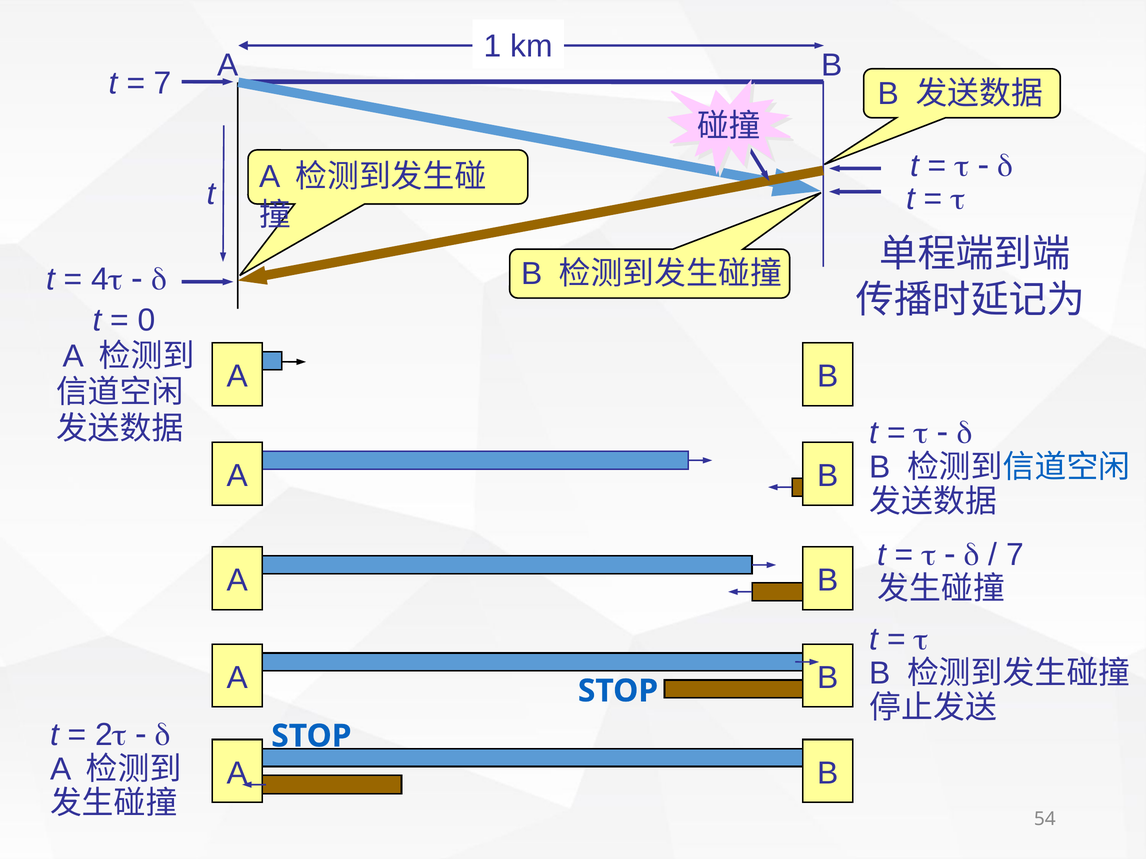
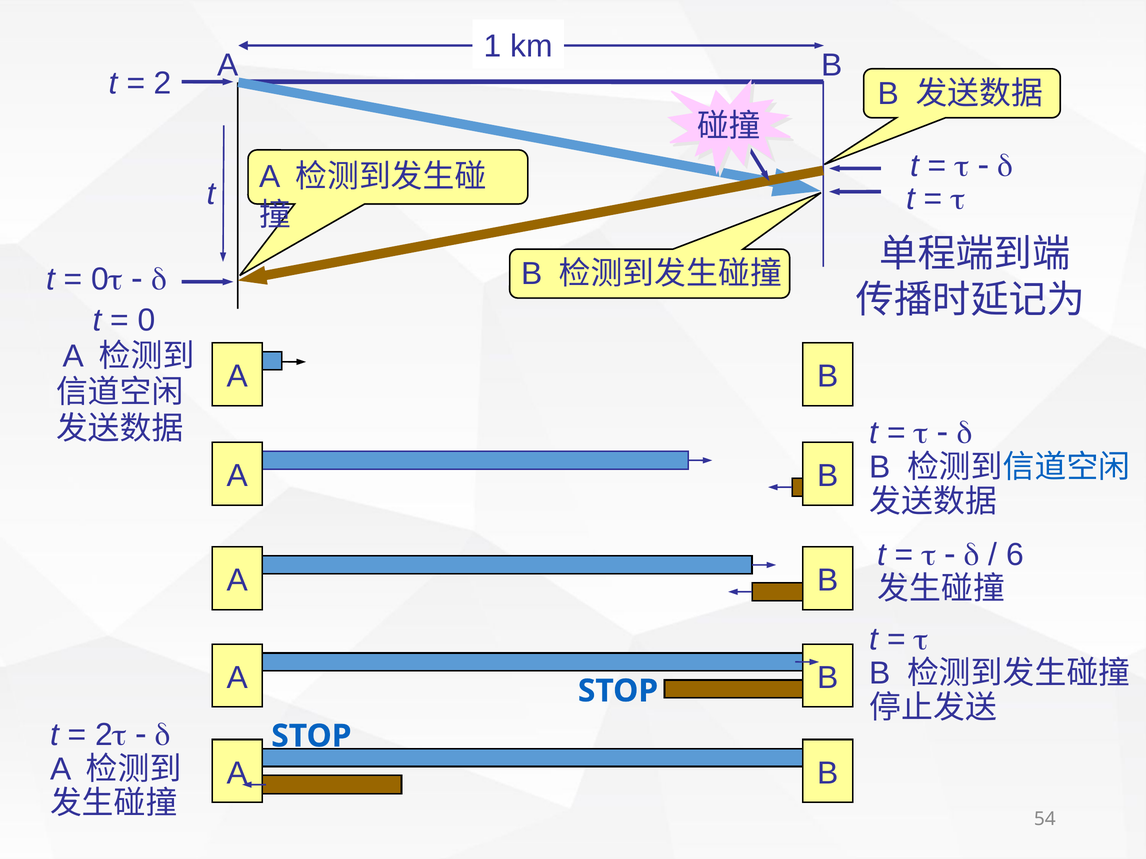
7 at (163, 83): 7 -> 2
4 at (100, 279): 4 -> 0
7 at (1015, 555): 7 -> 6
